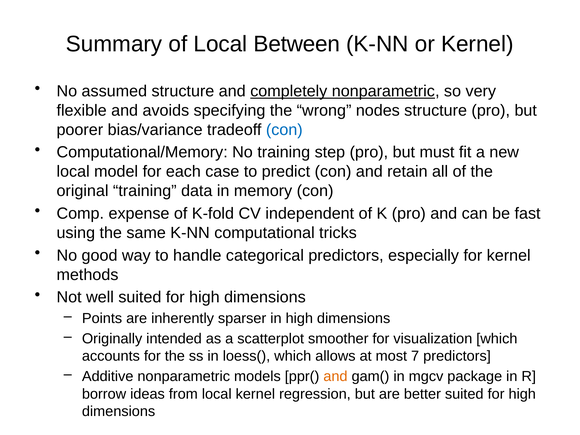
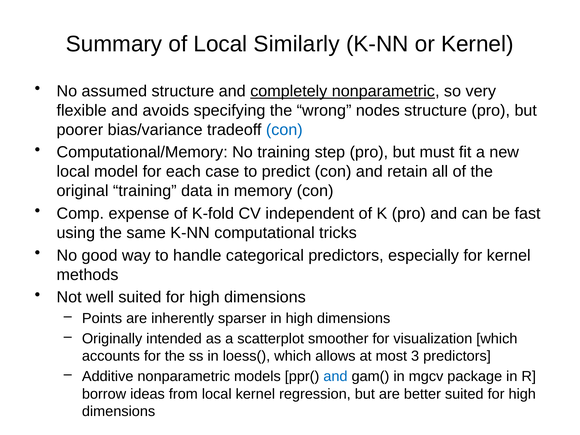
Between: Between -> Similarly
7: 7 -> 3
and at (335, 376) colour: orange -> blue
